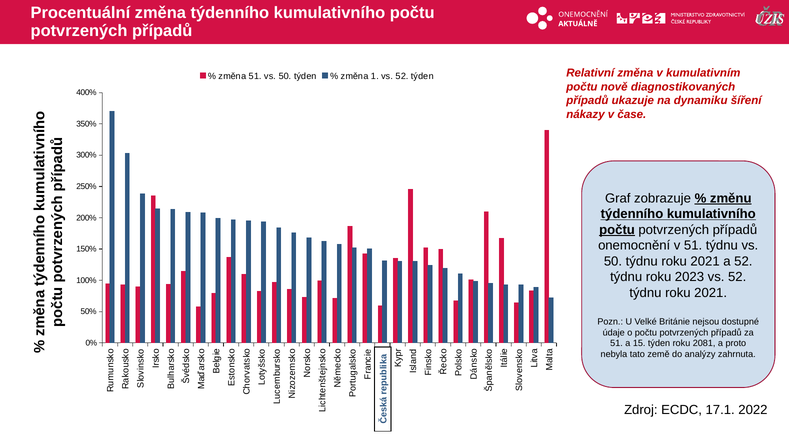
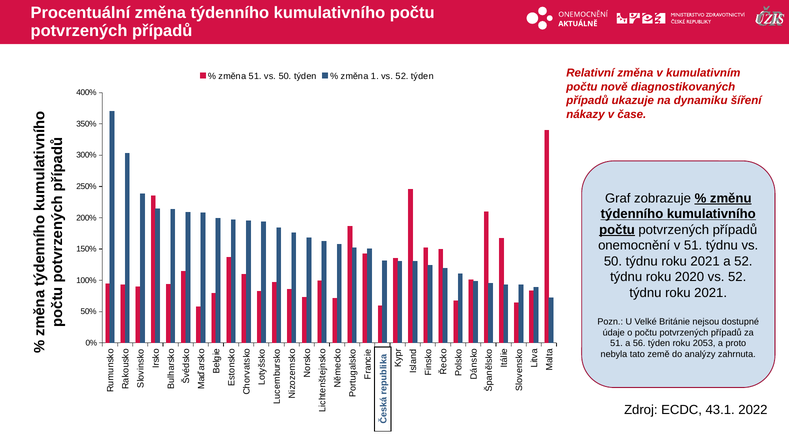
2023: 2023 -> 2020
15: 15 -> 56
2081: 2081 -> 2053
17.1: 17.1 -> 43.1
